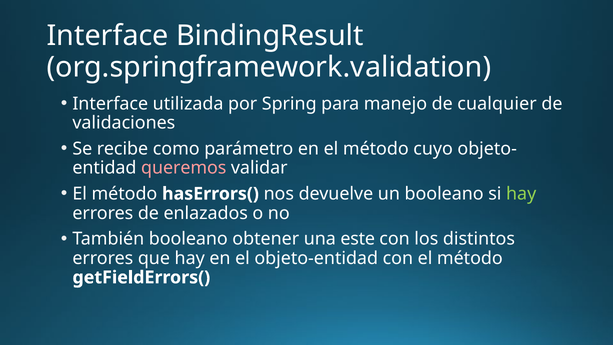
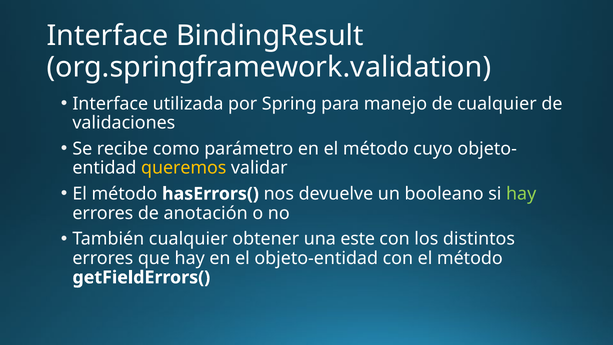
queremos colour: pink -> yellow
enlazados: enlazados -> anotación
También booleano: booleano -> cualquier
